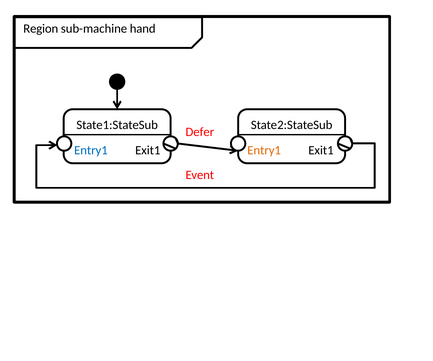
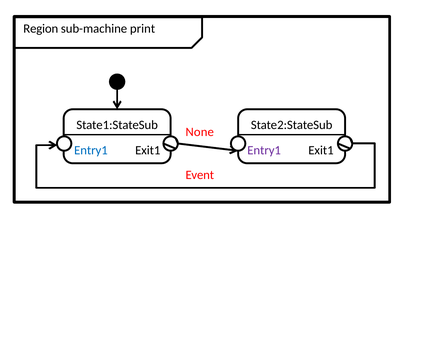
hand: hand -> print
Defer: Defer -> None
Entry1 at (264, 150) colour: orange -> purple
